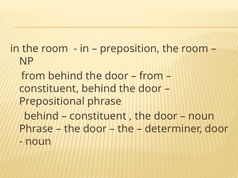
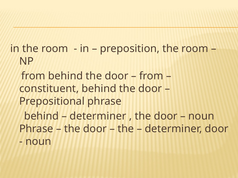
constituent at (98, 116): constituent -> determiner
